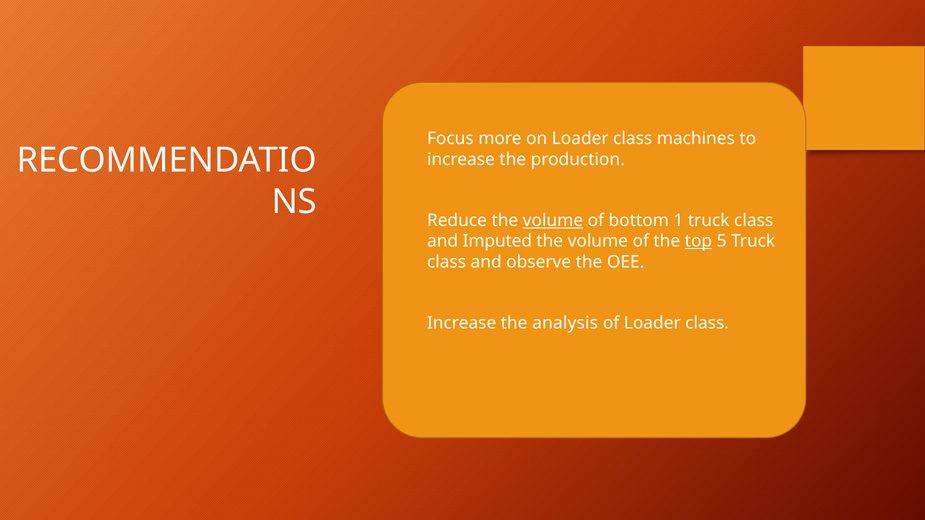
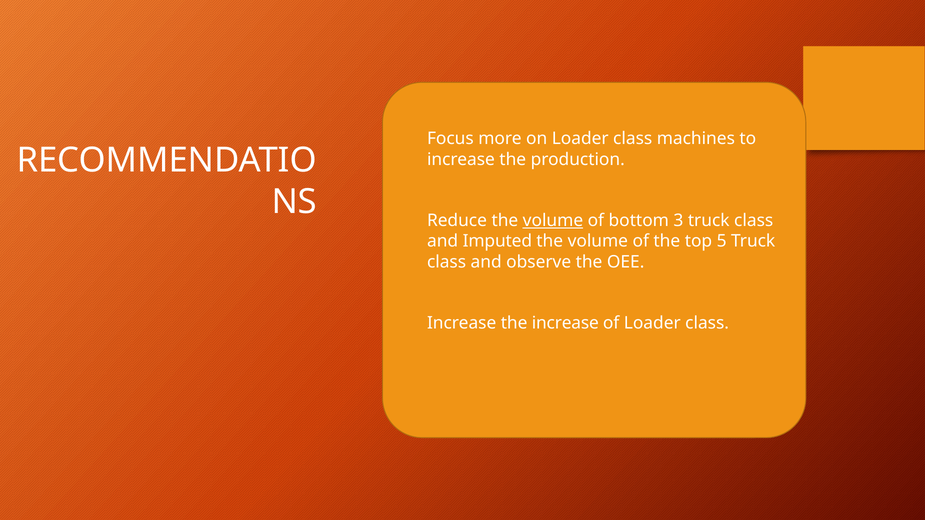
bottom 1: 1 -> 3
top underline: present -> none
the analysis: analysis -> increase
